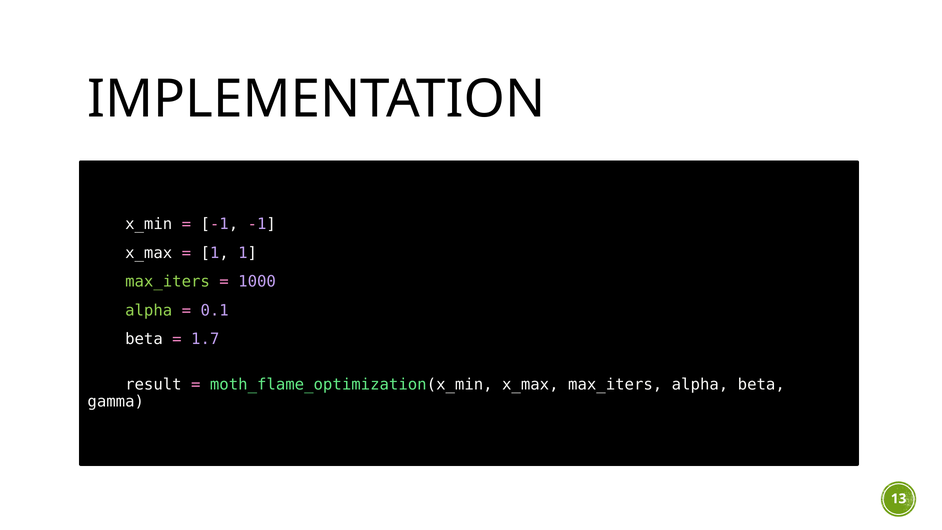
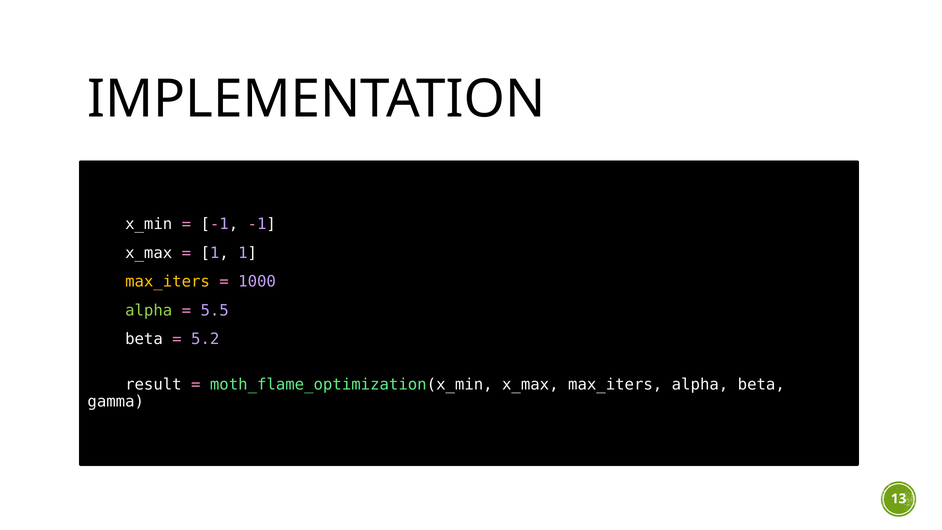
max_iters at (168, 282) colour: light green -> yellow
0.1: 0.1 -> 5.5
1.7: 1.7 -> 5.2
